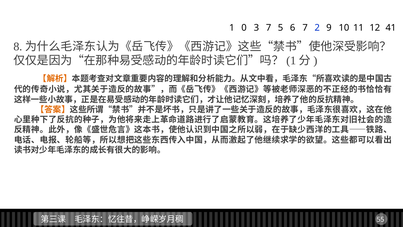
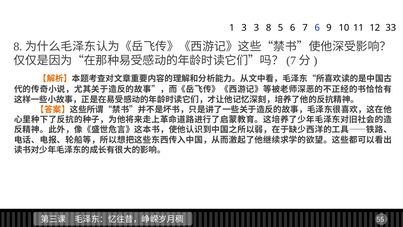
1 0: 0 -> 3
3 7: 7 -> 8
7 2: 2 -> 6
41: 41 -> 33
1 at (291, 61): 1 -> 7
